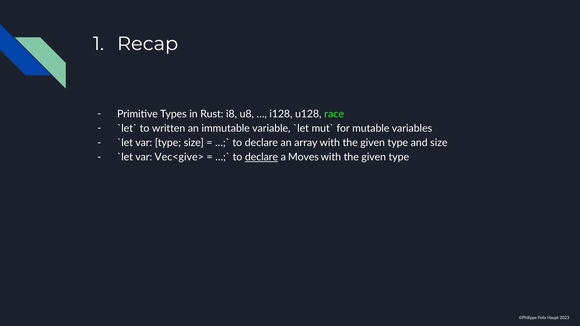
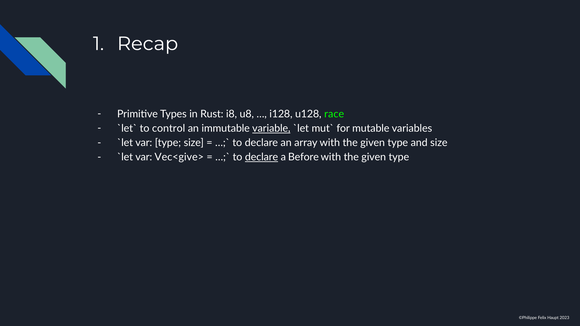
written: written -> control
variable underline: none -> present
Moves: Moves -> Before
